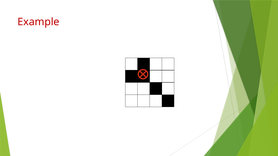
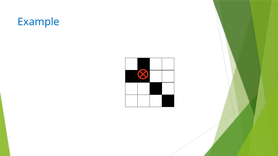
Example colour: red -> blue
